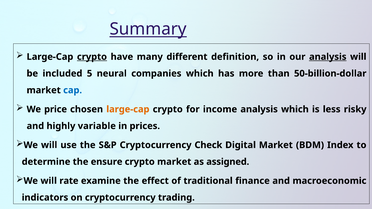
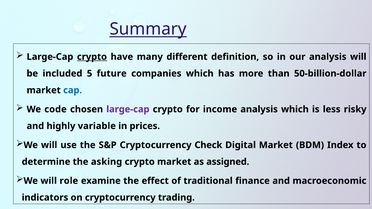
analysis at (328, 57) underline: present -> none
neural: neural -> future
price: price -> code
large-cap at (128, 109) colour: orange -> purple
ensure: ensure -> asking
rate: rate -> role
